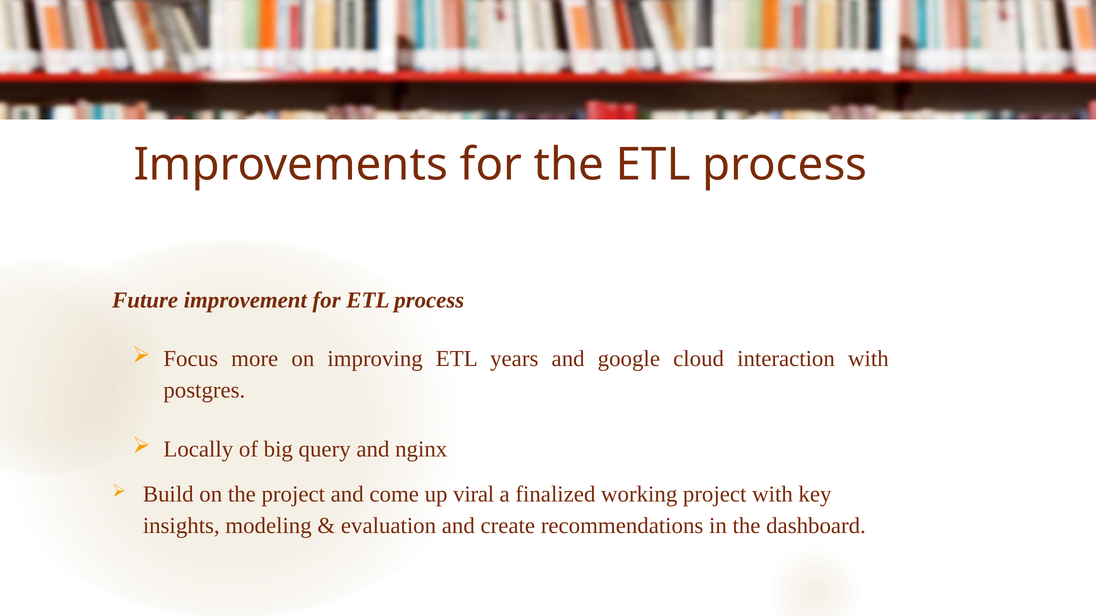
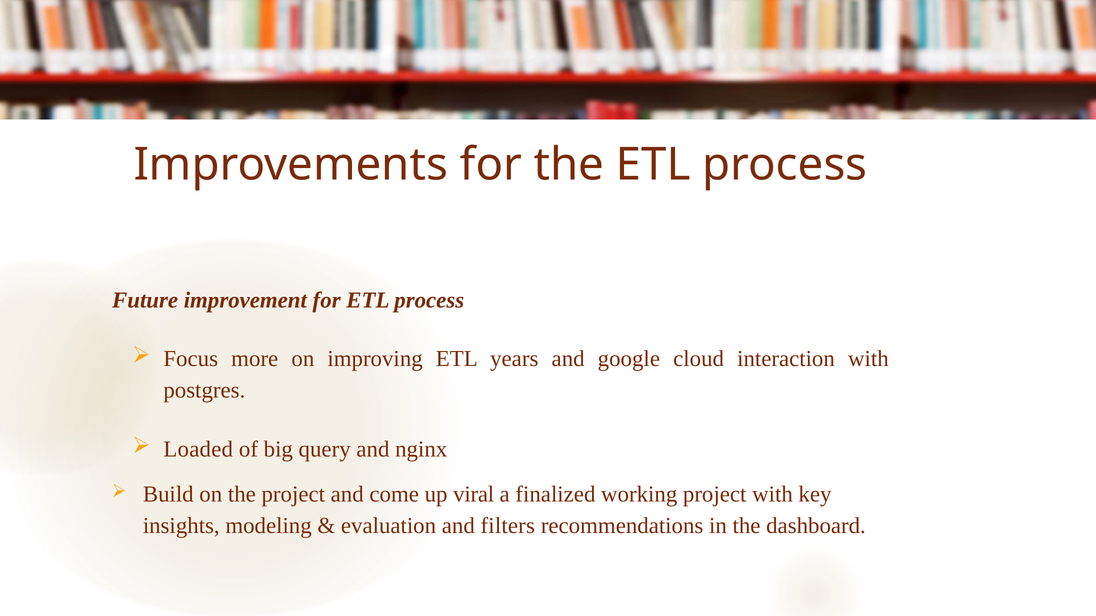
Locally: Locally -> Loaded
create: create -> filters
